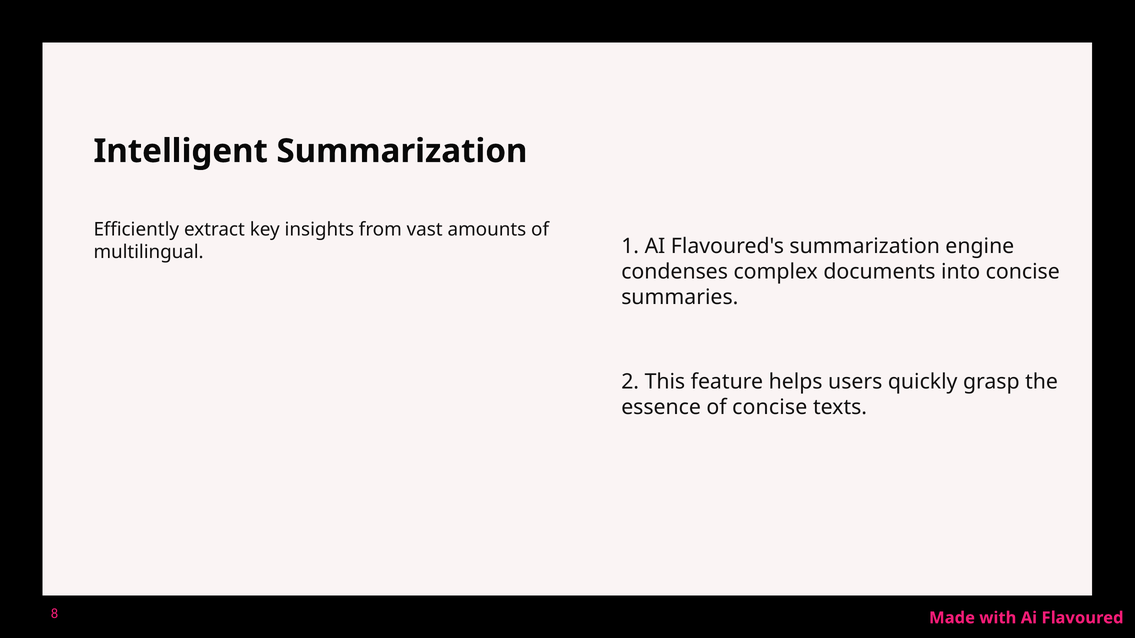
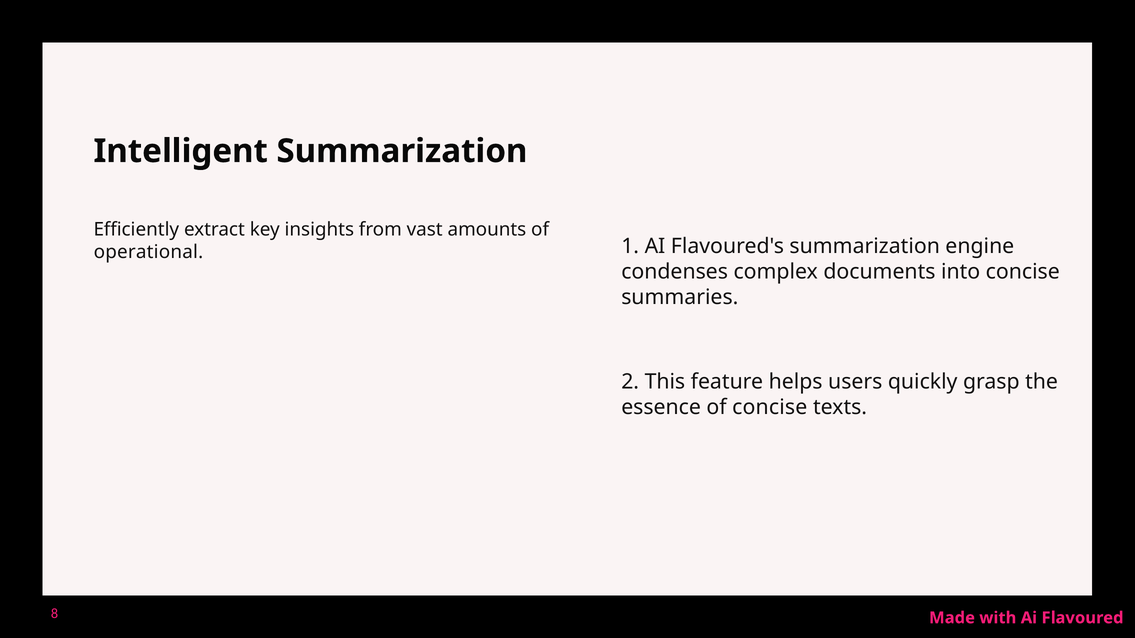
multilingual: multilingual -> operational
